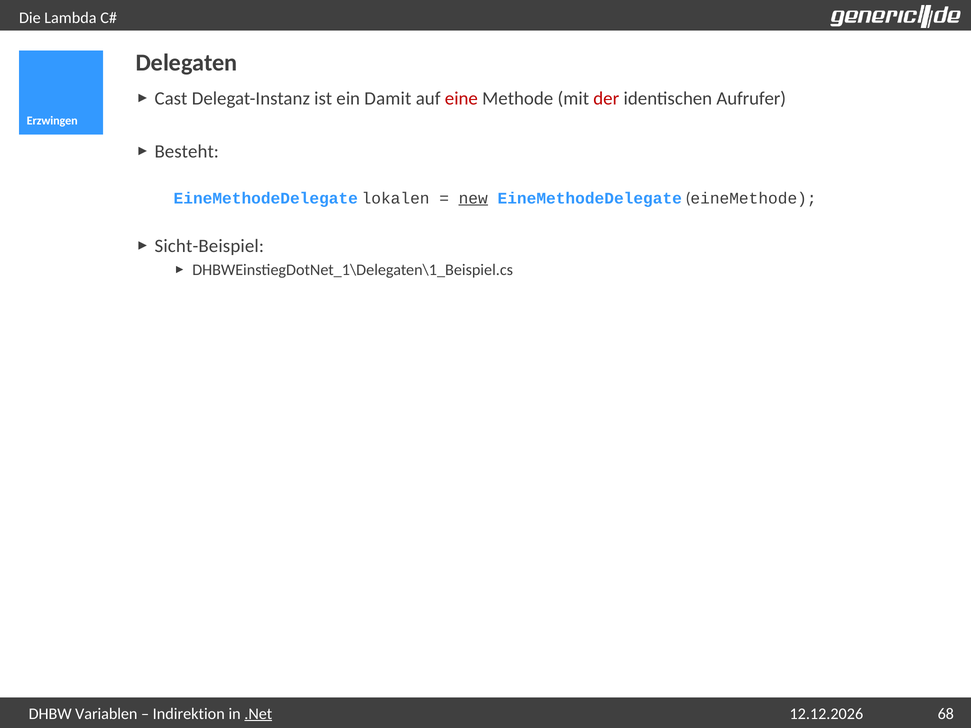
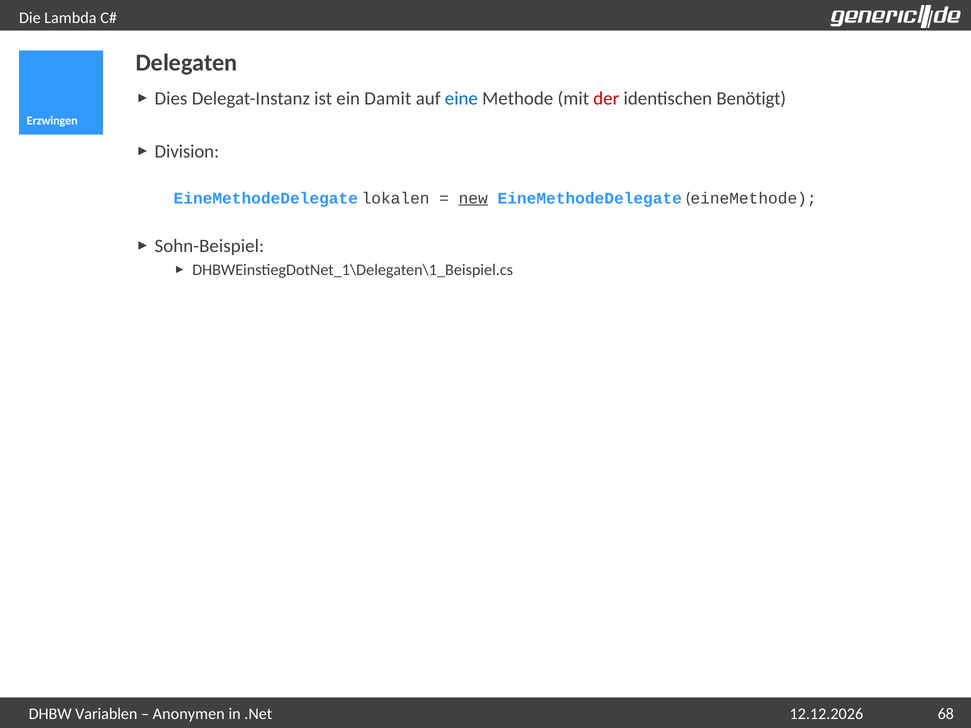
Cast: Cast -> Dies
eine colour: red -> blue
Aufrufer: Aufrufer -> Benötigt
Besteht: Besteht -> Division
Sicht-Beispiel: Sicht-Beispiel -> Sohn-Beispiel
Indirektion: Indirektion -> Anonymen
.Net underline: present -> none
